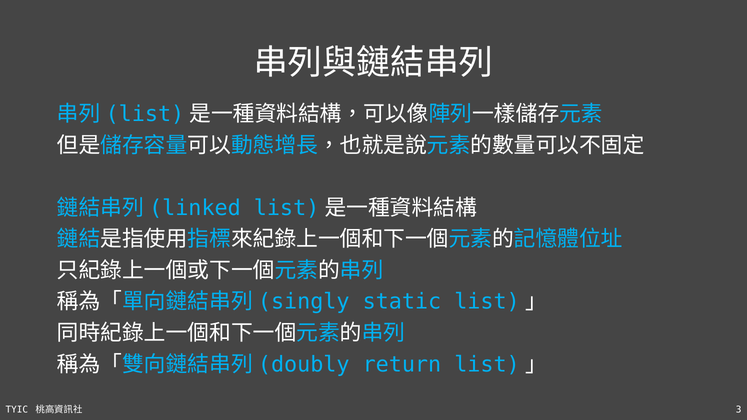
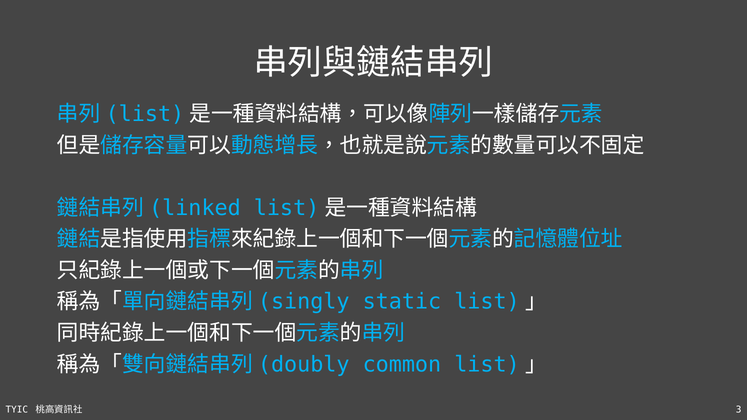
return: return -> common
